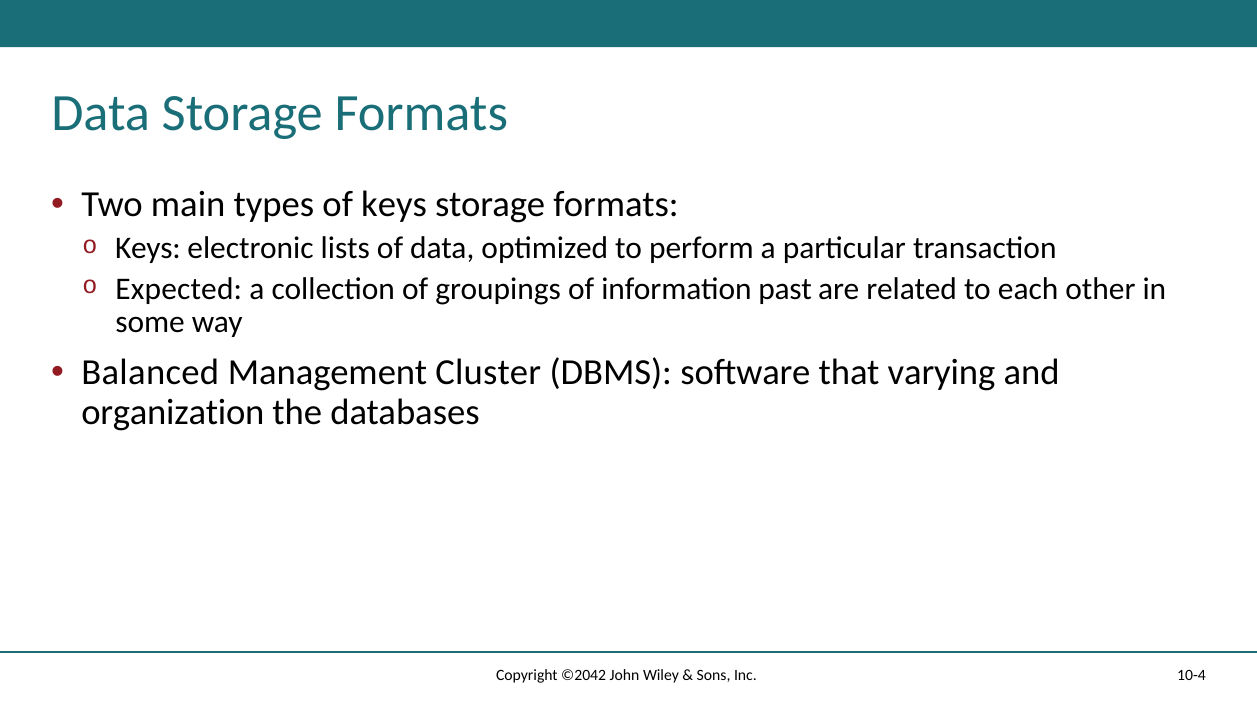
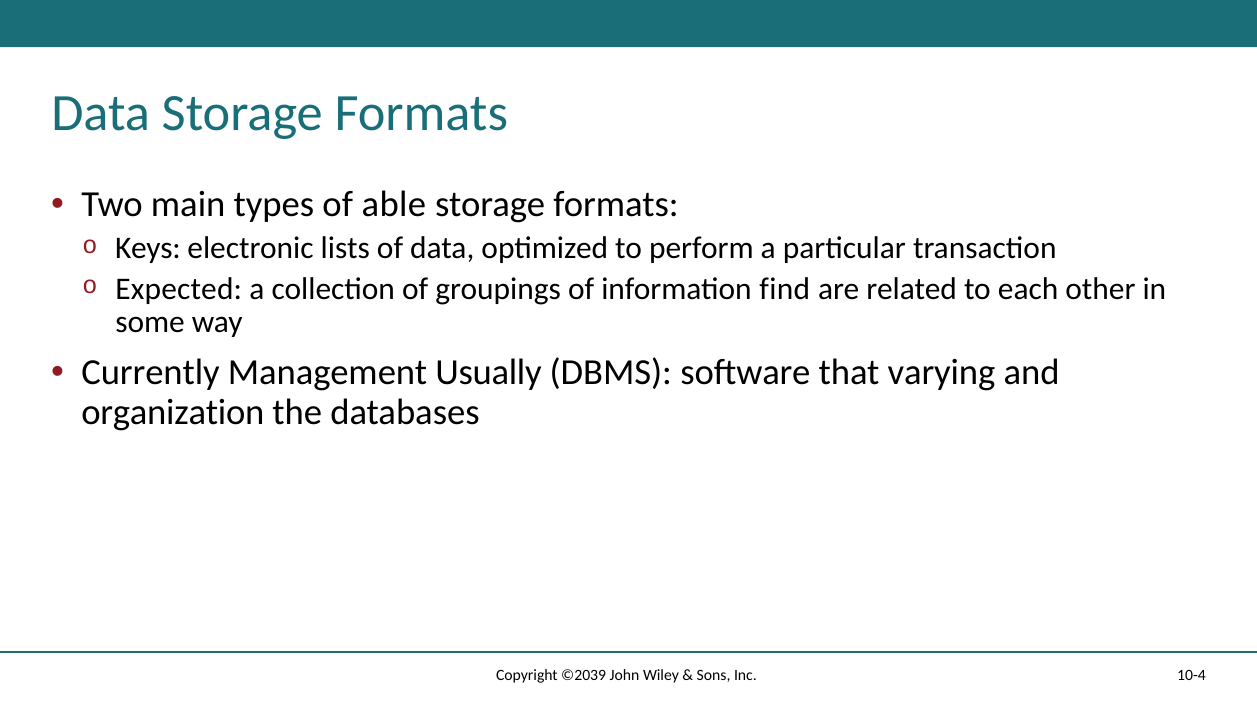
of keys: keys -> able
past: past -> find
Balanced: Balanced -> Currently
Cluster: Cluster -> Usually
©2042: ©2042 -> ©2039
